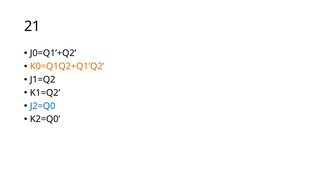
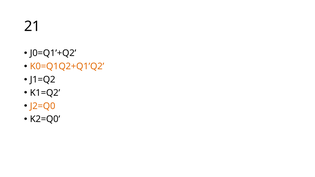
J2=Q0 colour: blue -> orange
